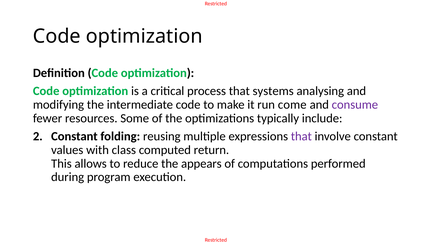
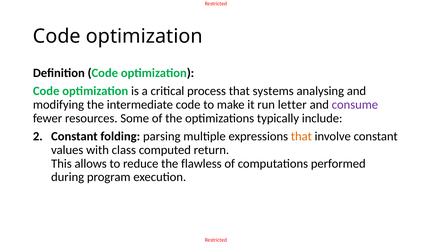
come: come -> letter
reusing: reusing -> parsing
that at (301, 136) colour: purple -> orange
appears: appears -> flawless
